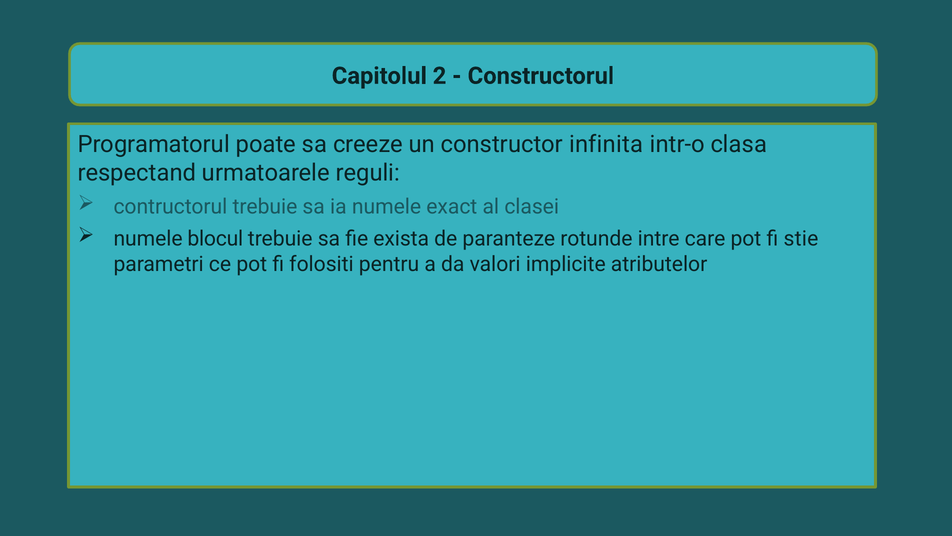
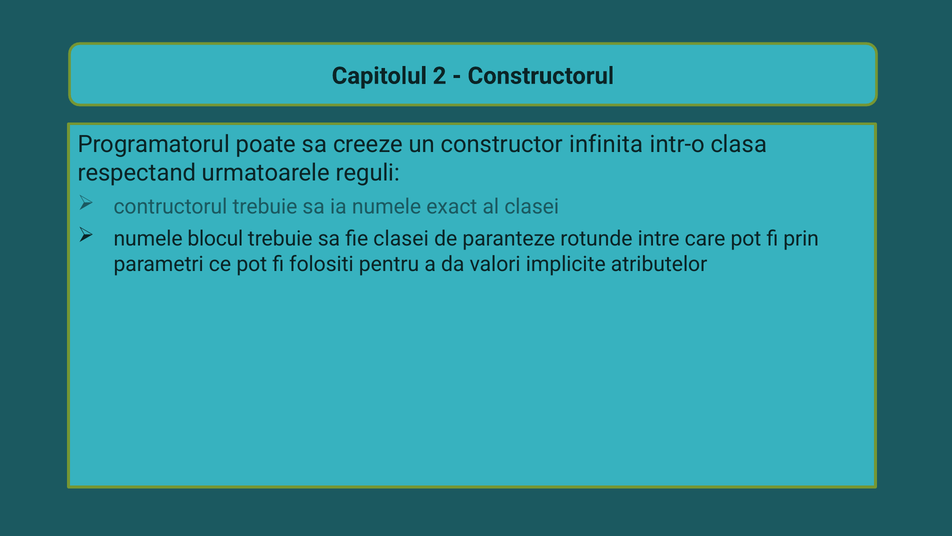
fie exista: exista -> clasei
stie: stie -> prin
